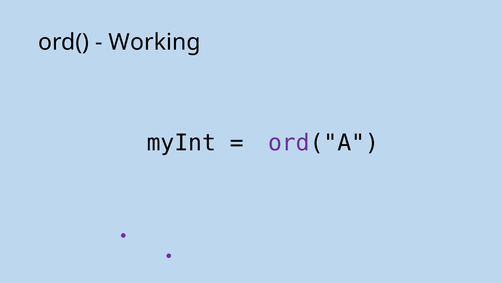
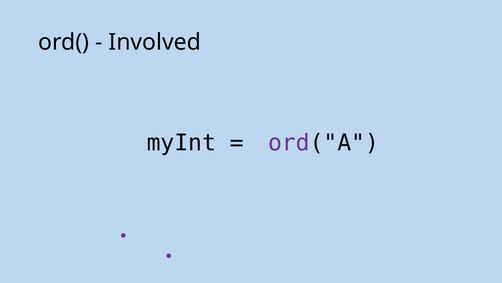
Working: Working -> Involved
